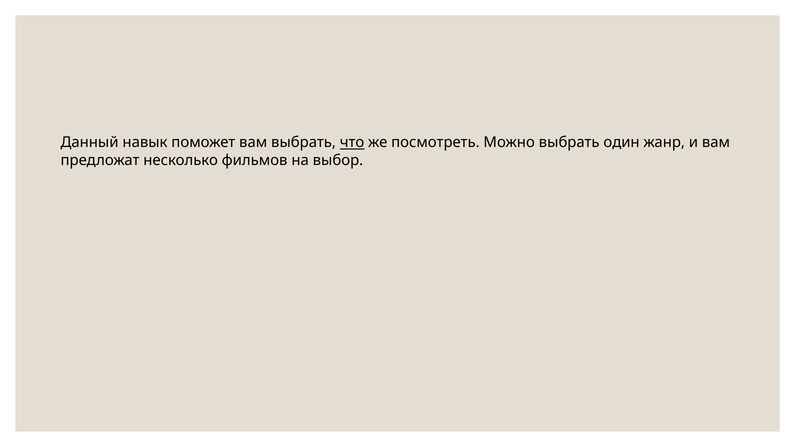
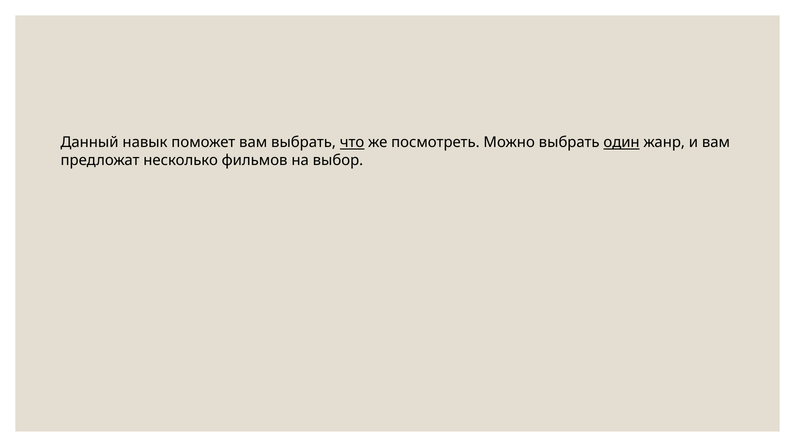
один underline: none -> present
